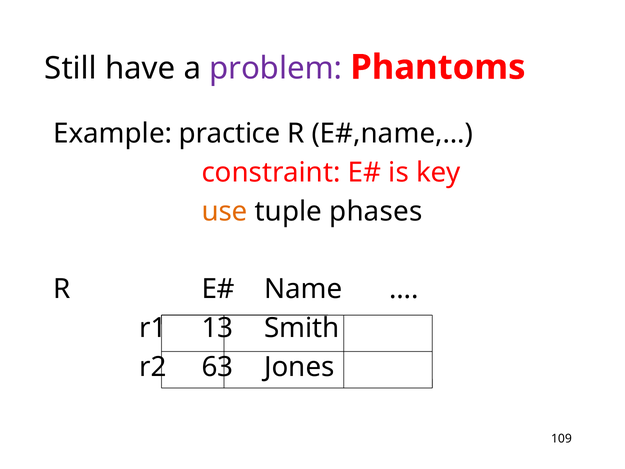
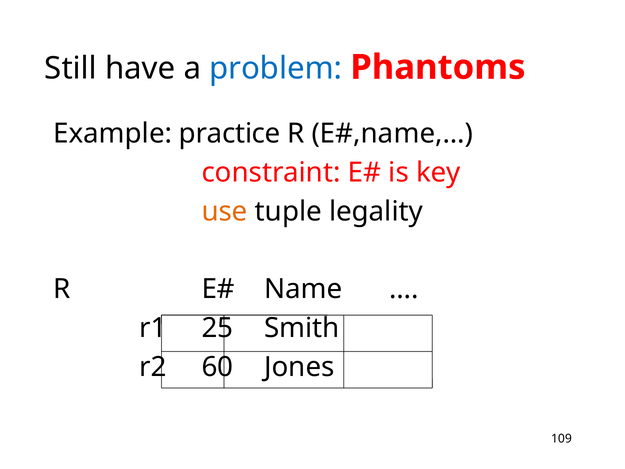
problem colour: purple -> blue
phases: phases -> legality
13: 13 -> 25
63: 63 -> 60
